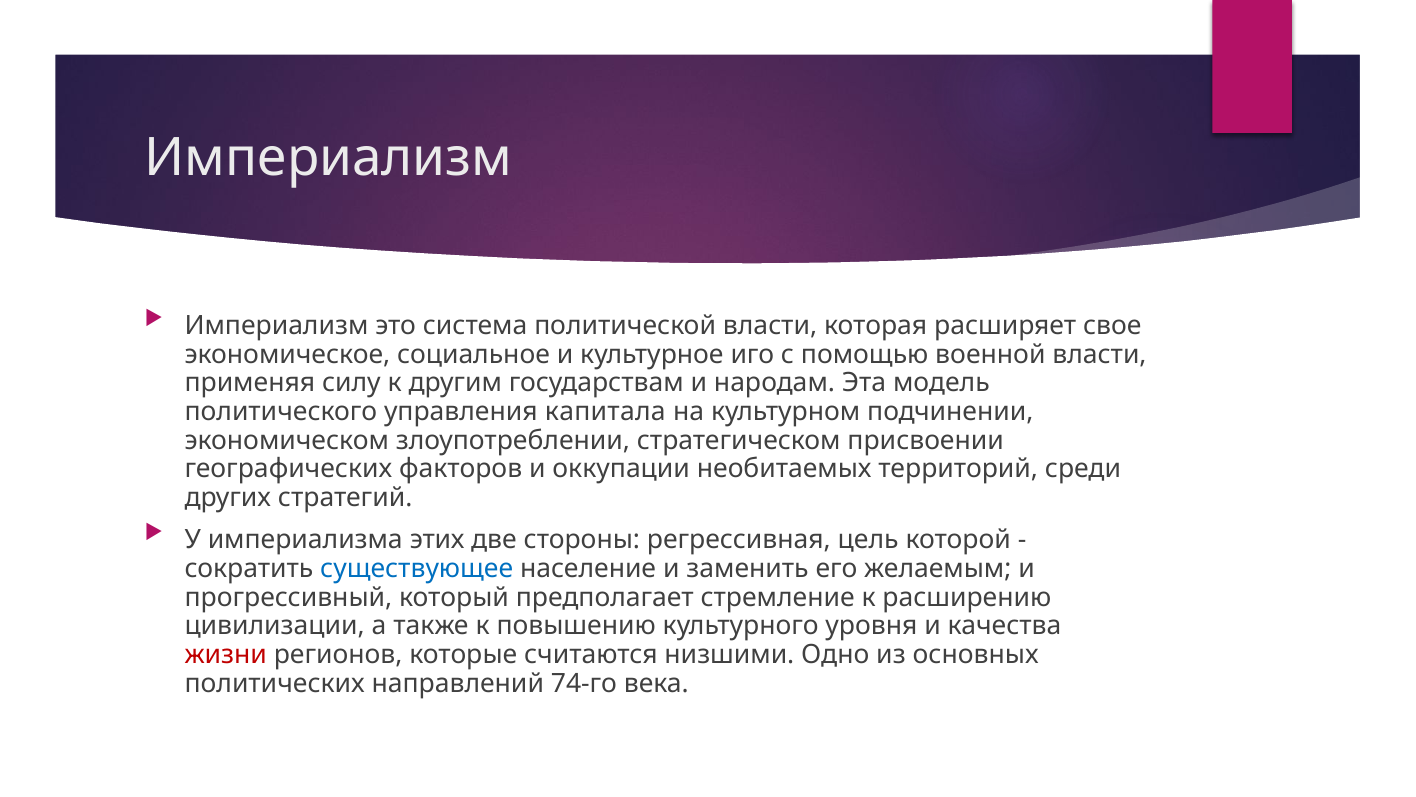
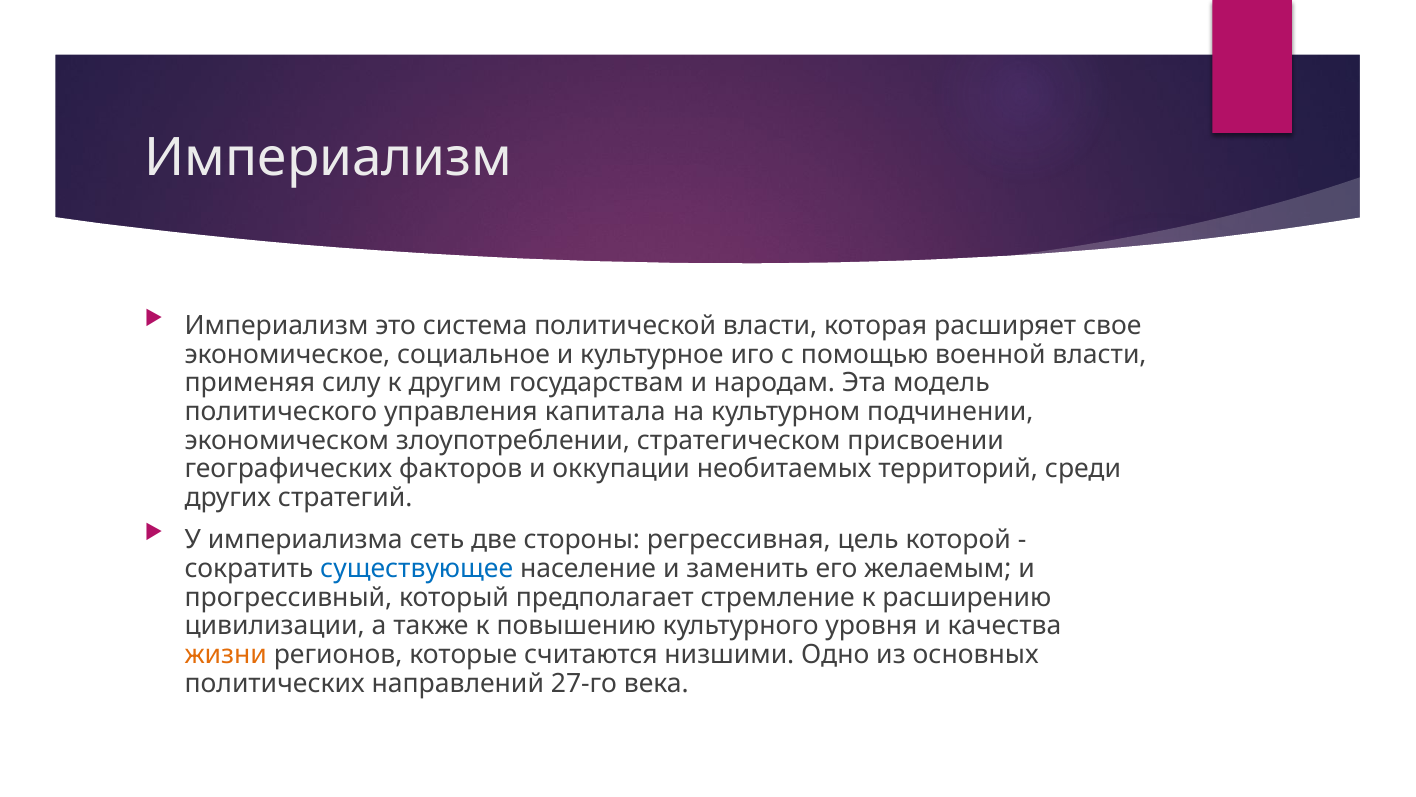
этих: этих -> сеть
жизни colour: red -> orange
74-го: 74-го -> 27-го
